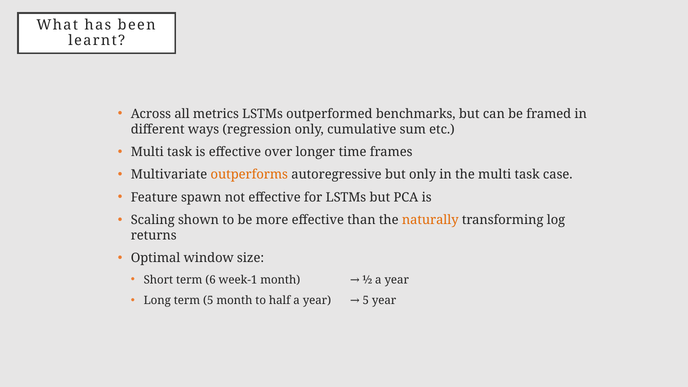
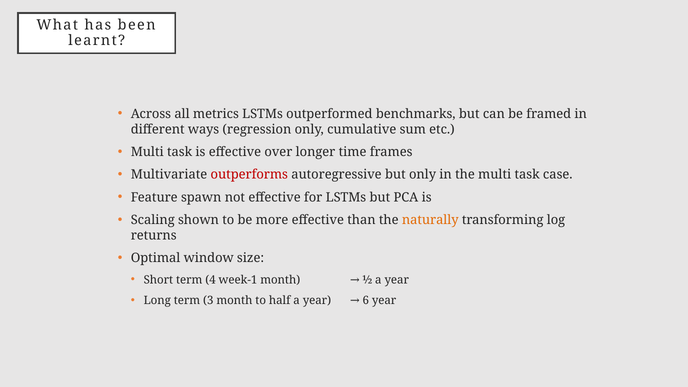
outperforms colour: orange -> red
6: 6 -> 4
term 5: 5 -> 3
year 5: 5 -> 6
